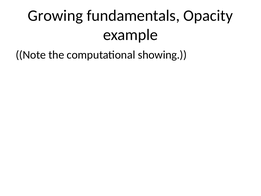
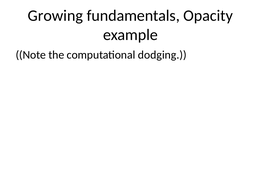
showing: showing -> dodging
